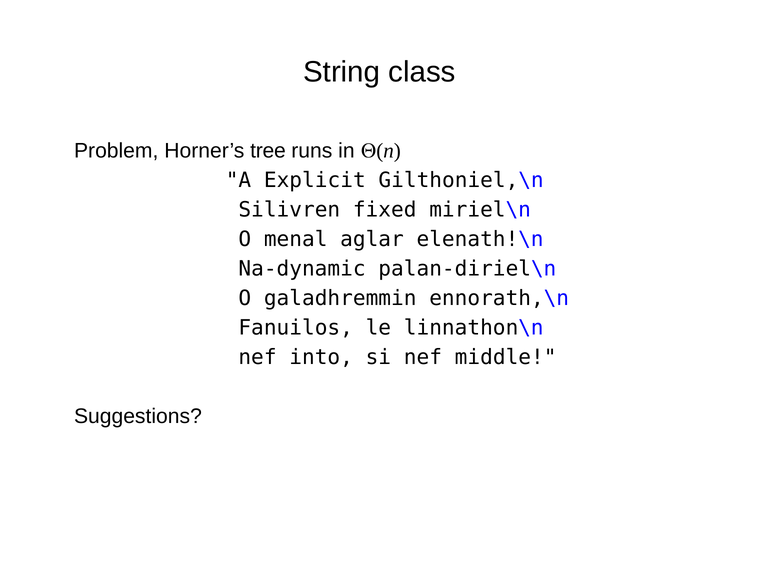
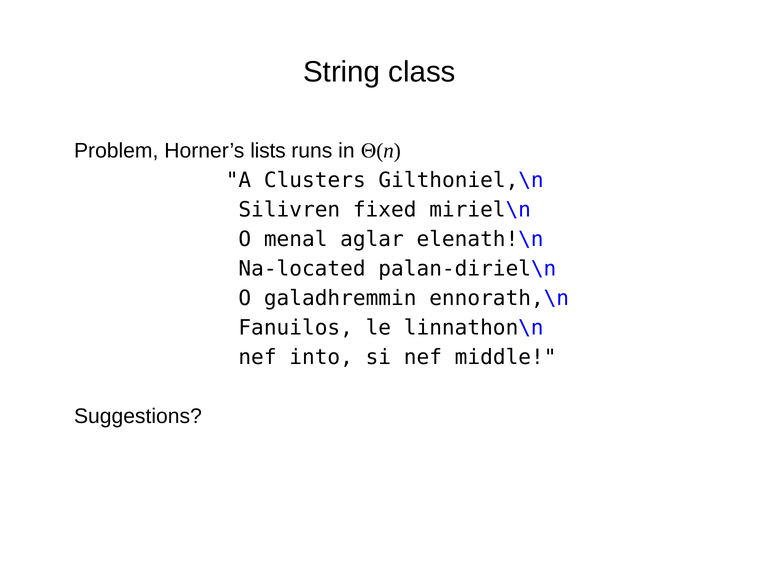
tree: tree -> lists
Explicit: Explicit -> Clusters
Na-dynamic: Na-dynamic -> Na-located
